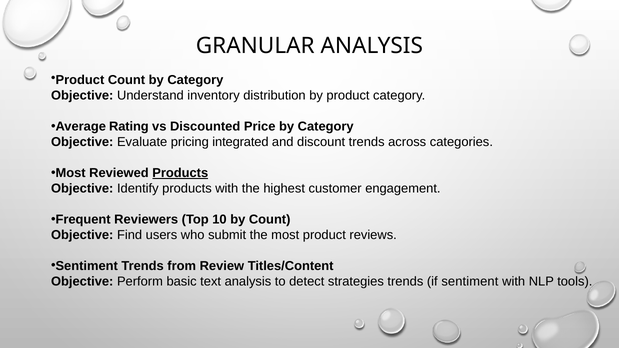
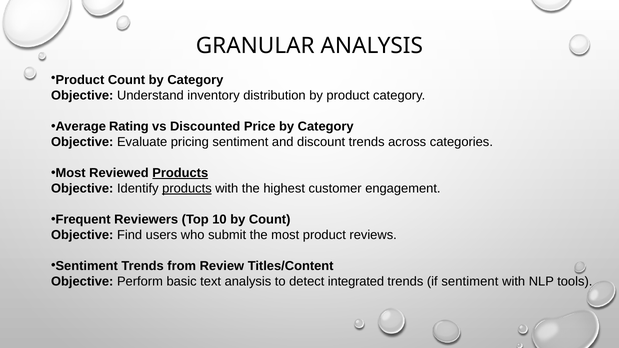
pricing integrated: integrated -> sentiment
products at (187, 189) underline: none -> present
strategies: strategies -> integrated
